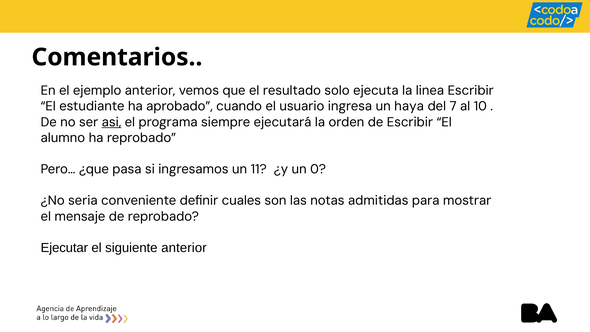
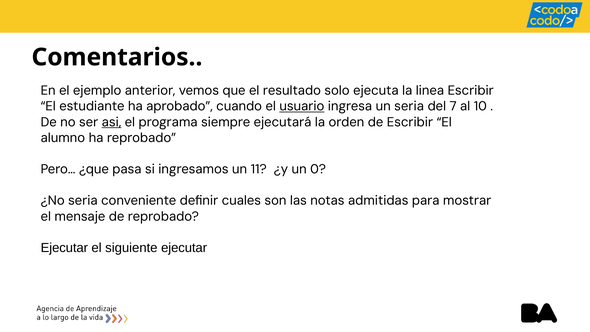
usuario underline: none -> present
un haya: haya -> seria
siguiente anterior: anterior -> ejecutar
